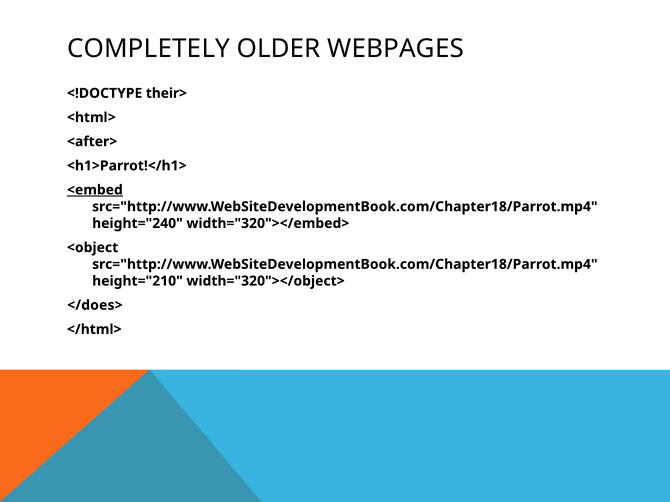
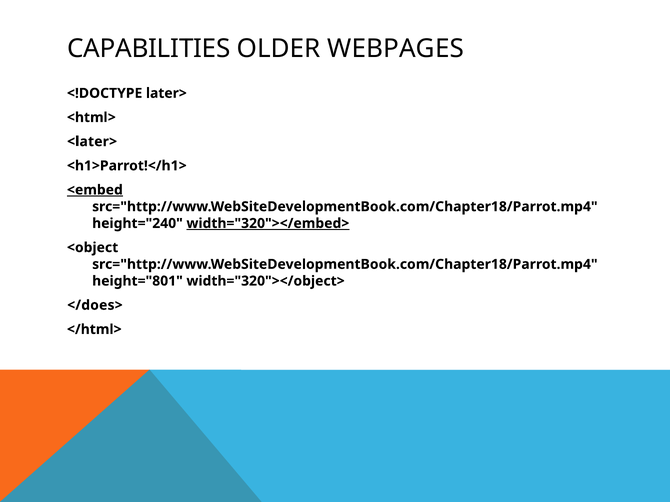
COMPLETELY: COMPLETELY -> CAPABILITIES
their>: their> -> later>
<after>: <after> -> <later>
width="320"></embed> underline: none -> present
height="210: height="210 -> height="801
